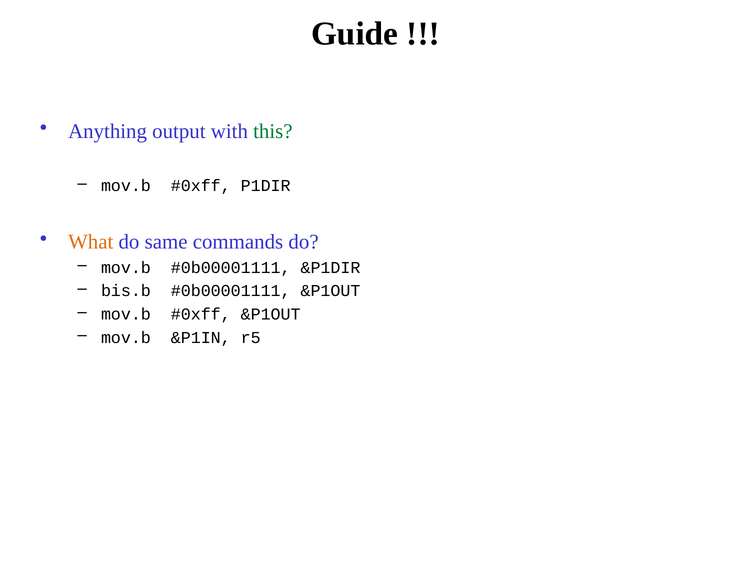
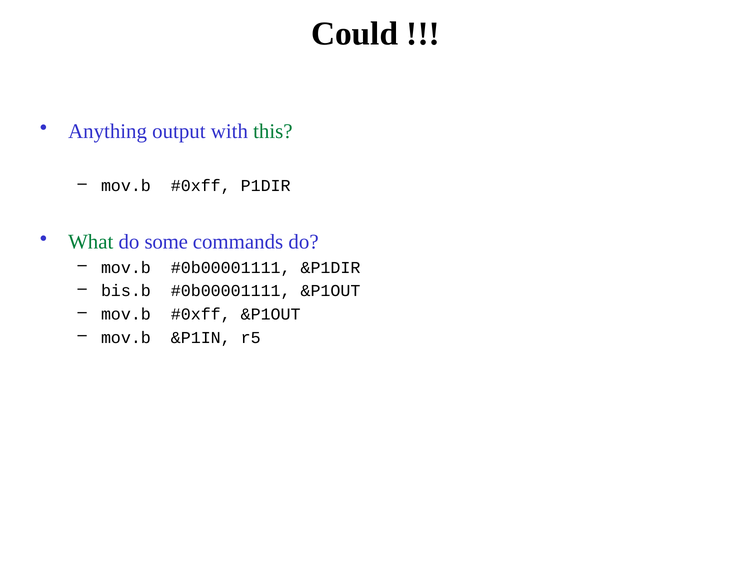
Guide: Guide -> Could
What colour: orange -> green
same: same -> some
